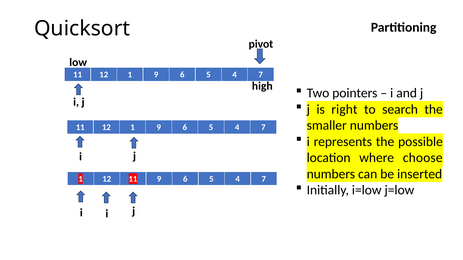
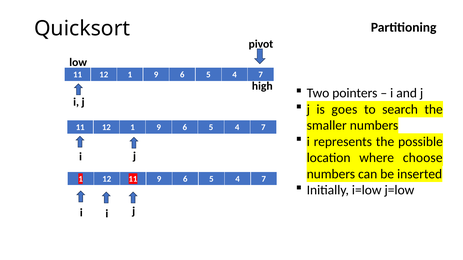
right: right -> goes
